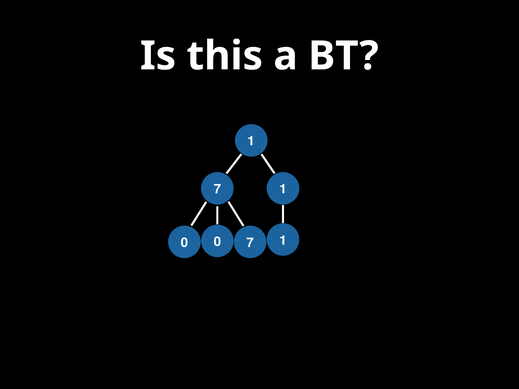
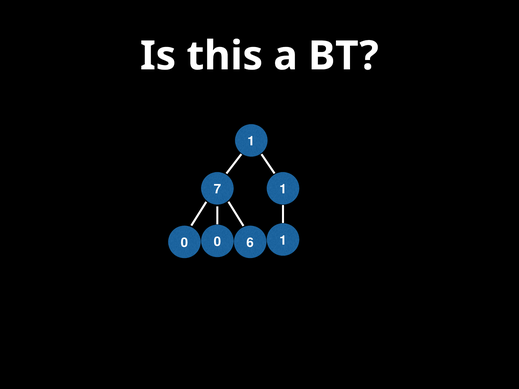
7 at (250, 243): 7 -> 6
